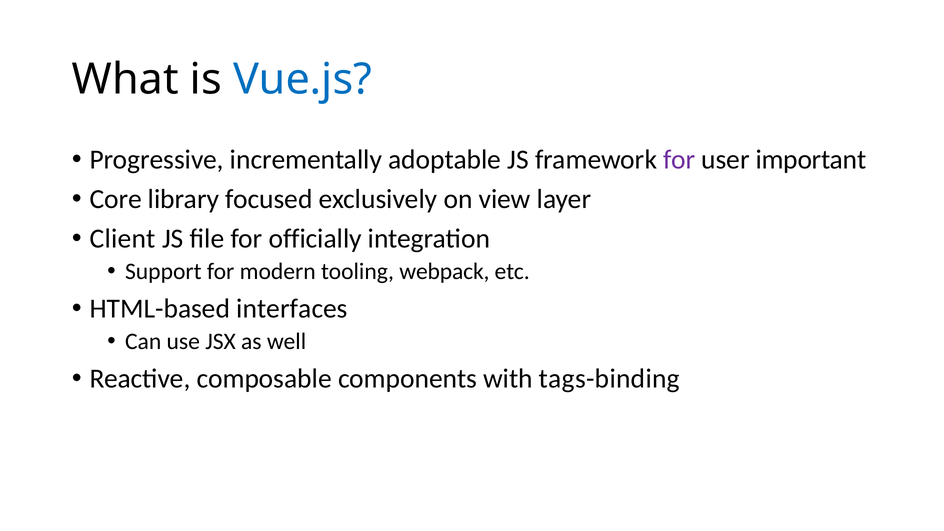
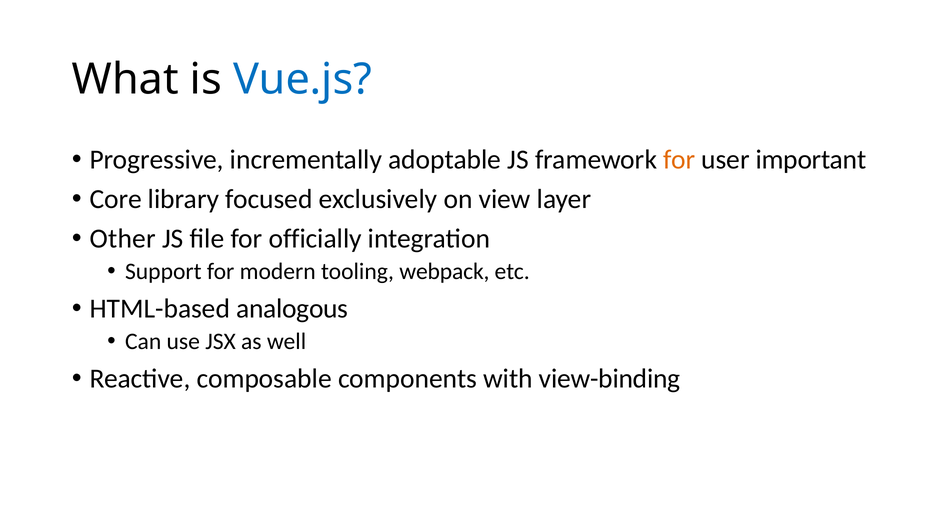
for at (679, 160) colour: purple -> orange
Client: Client -> Other
interfaces: interfaces -> analogous
tags-binding: tags-binding -> view-binding
